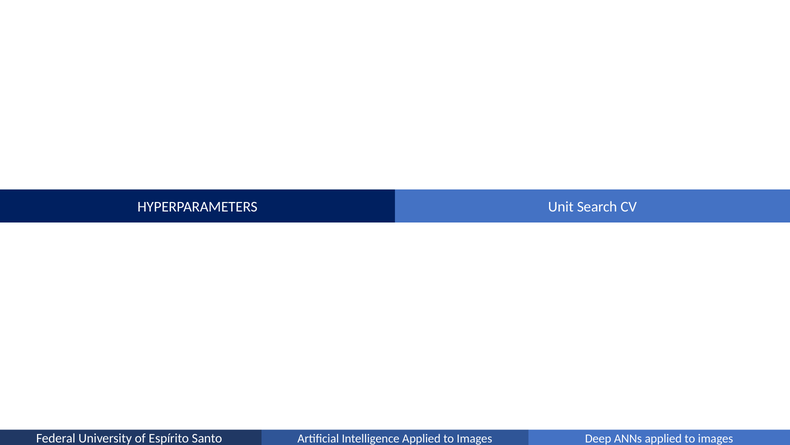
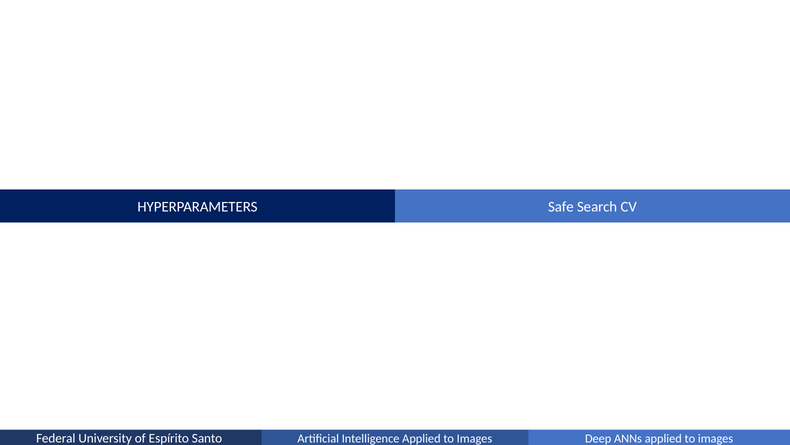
Unit: Unit -> Safe
